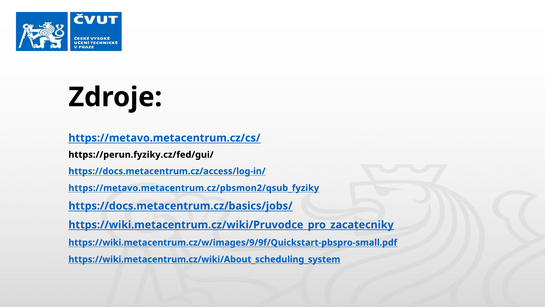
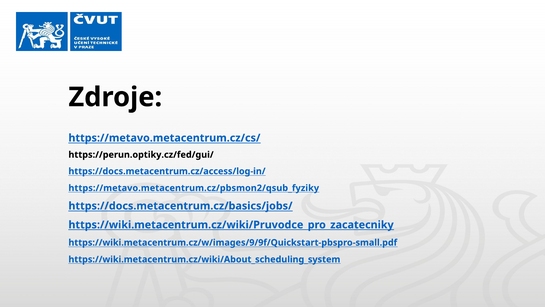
https://perun.fyziky.cz/fed/gui/: https://perun.fyziky.cz/fed/gui/ -> https://perun.optiky.cz/fed/gui/
